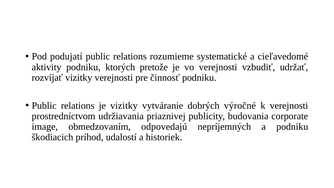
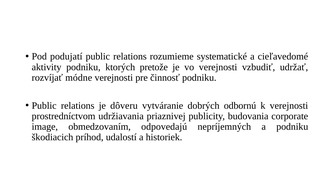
rozvíjať vizitky: vizitky -> módne
je vizitky: vizitky -> dôveru
výročné: výročné -> odbornú
